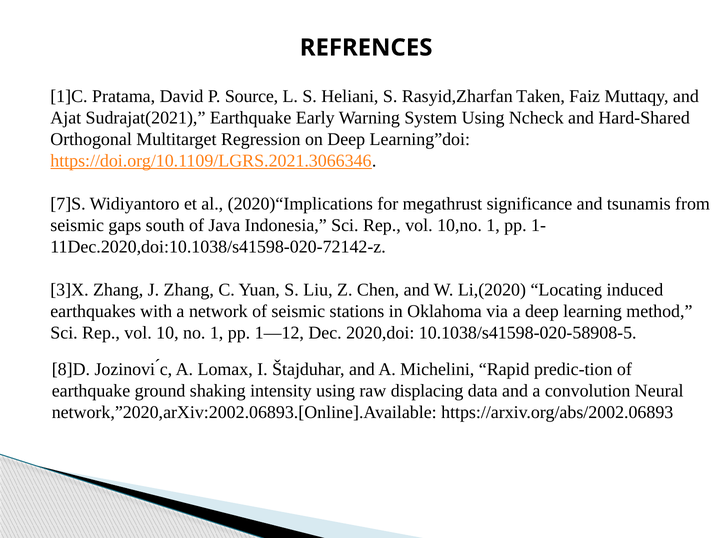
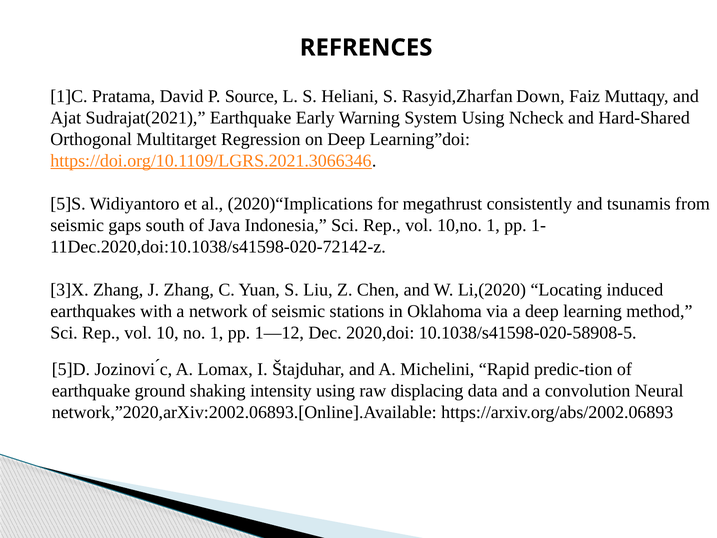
Taken: Taken -> Down
7]S: 7]S -> 5]S
significance: significance -> consistently
8]D: 8]D -> 5]D
